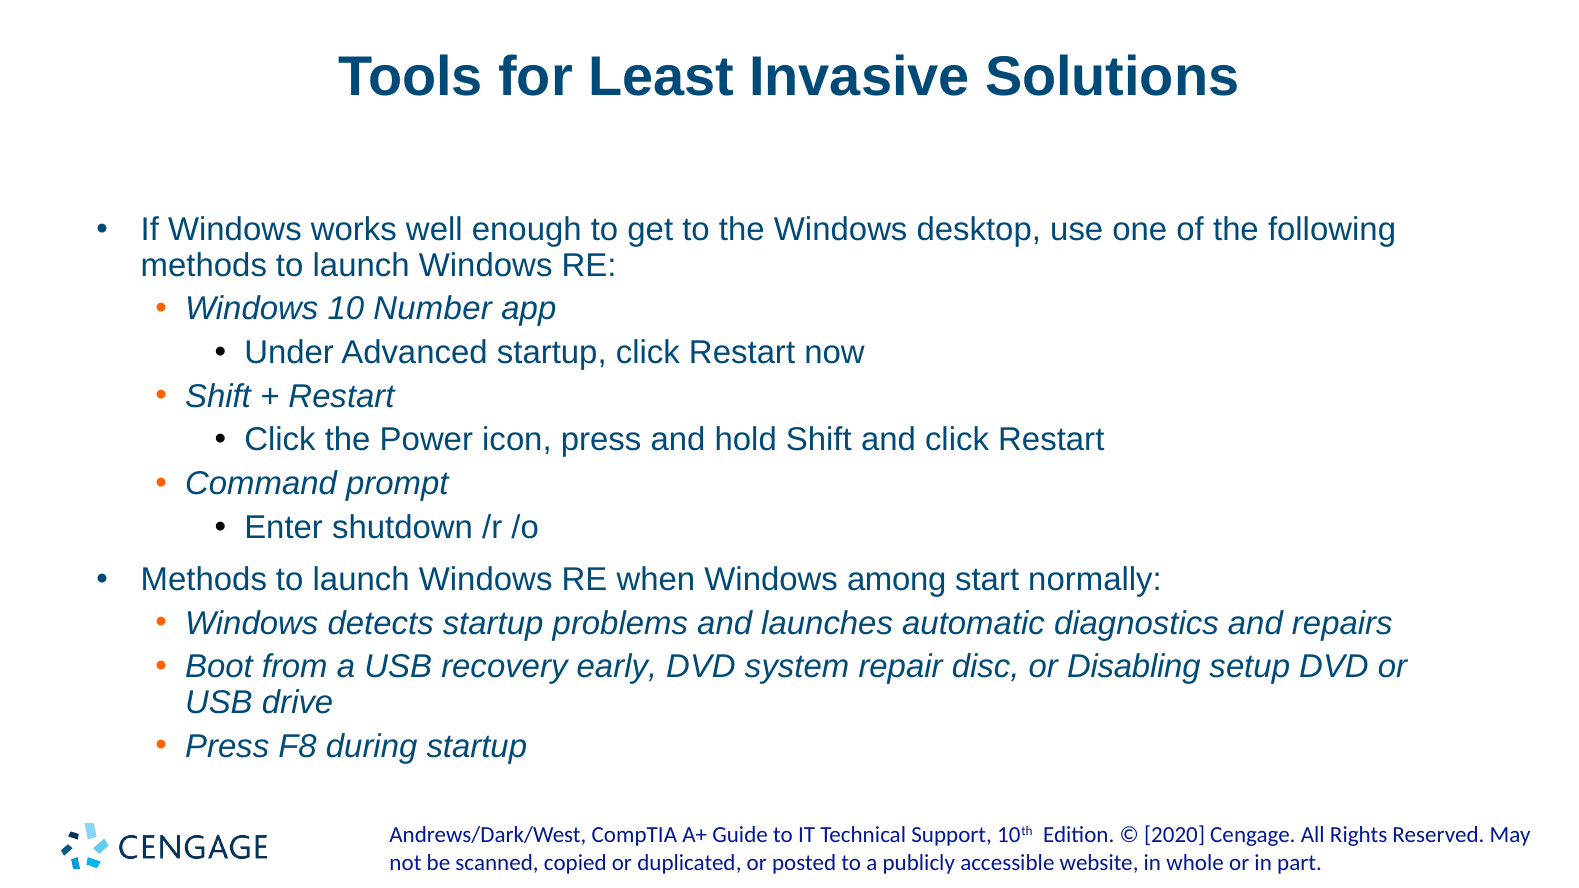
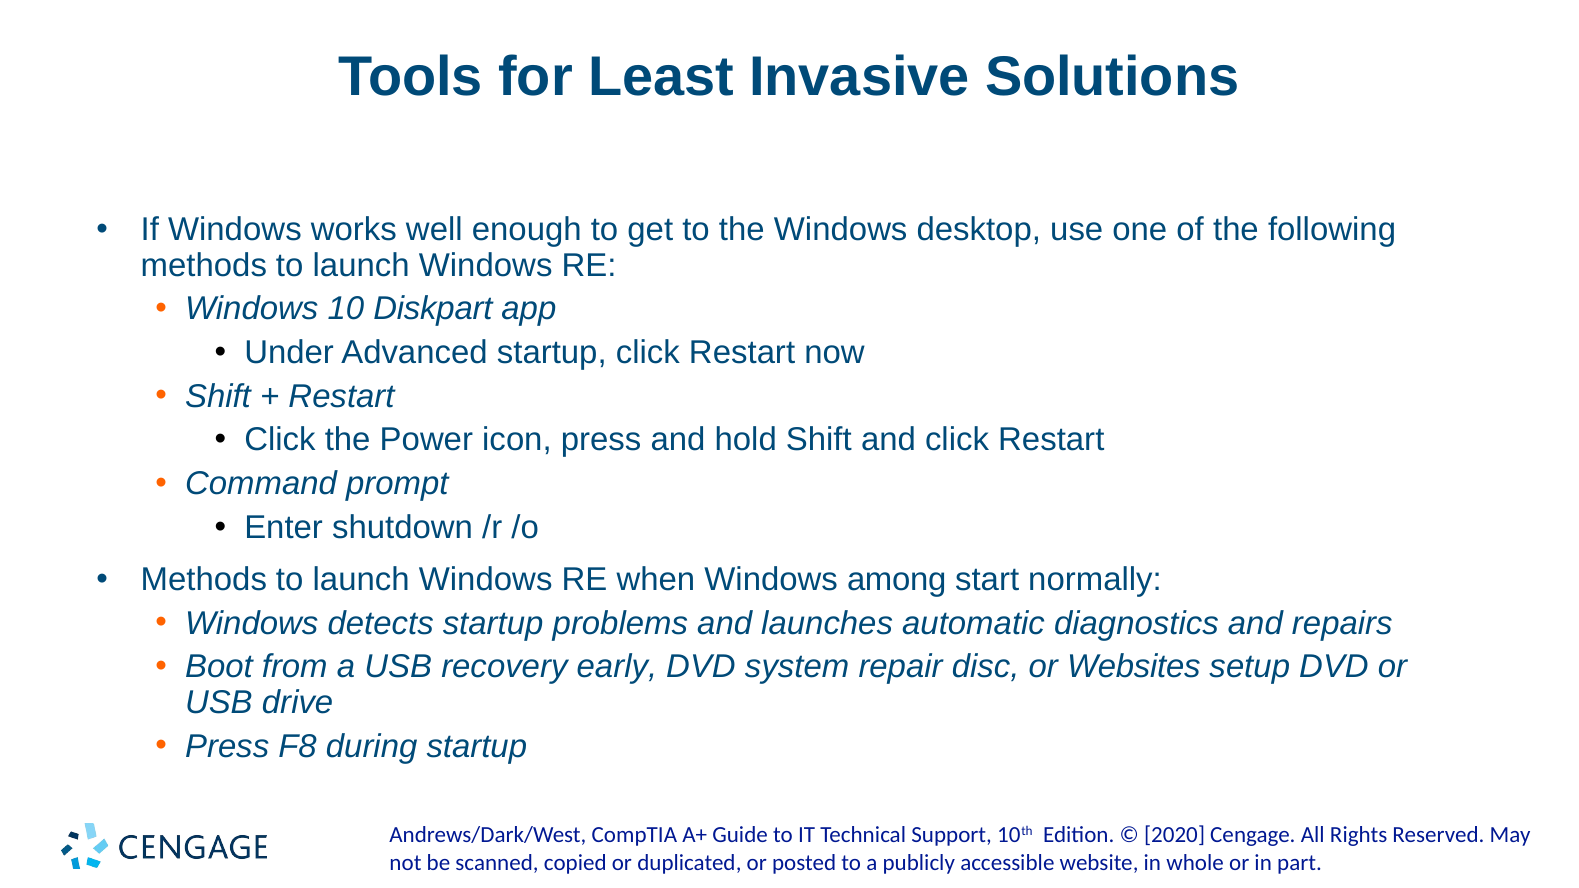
Number: Number -> Diskpart
Disabling: Disabling -> Websites
